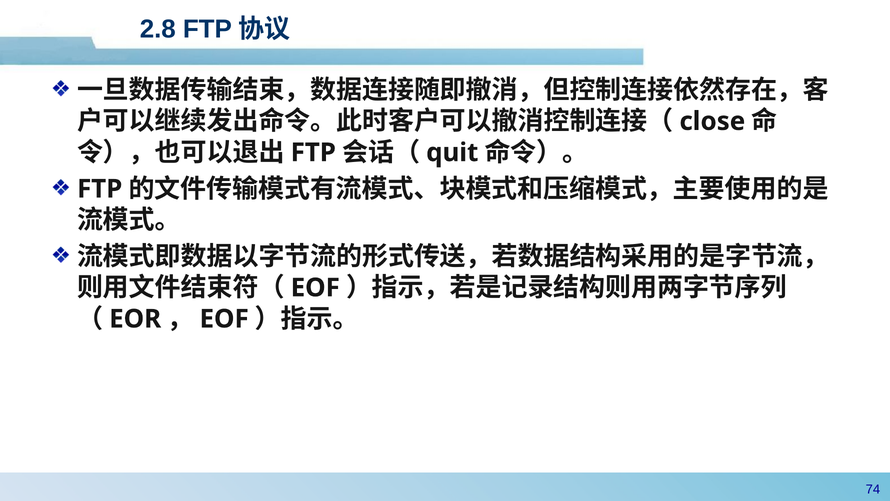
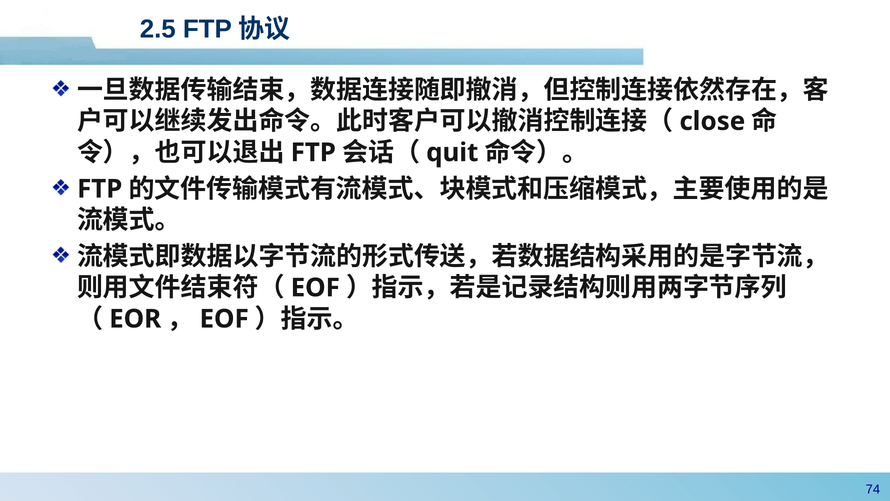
2.8: 2.8 -> 2.5
